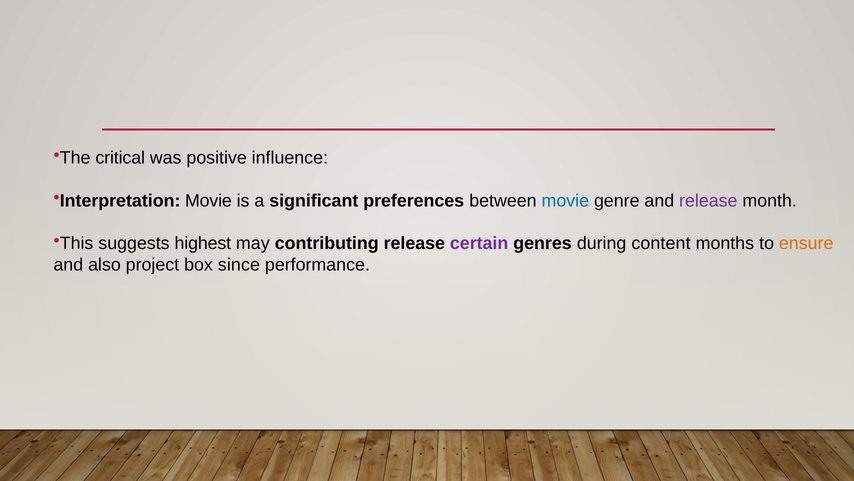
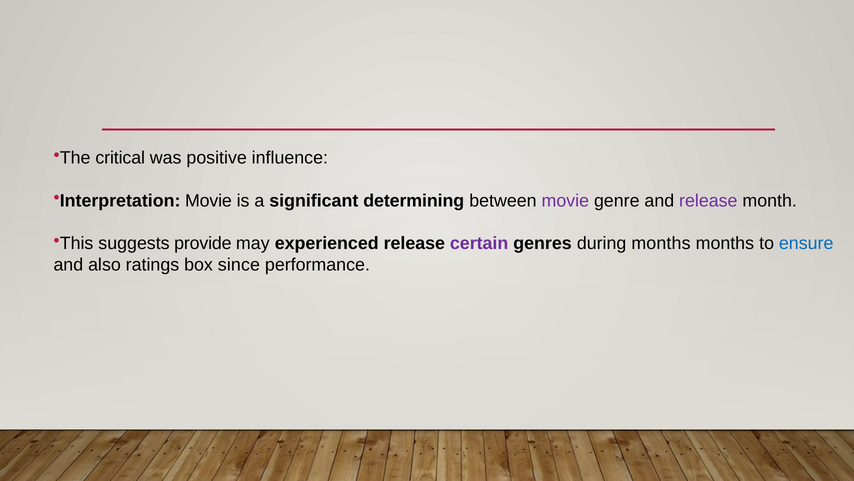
preferences: preferences -> determining
movie at (565, 201) colour: blue -> purple
highest: highest -> provide
contributing: contributing -> experienced
during content: content -> months
ensure colour: orange -> blue
project: project -> ratings
